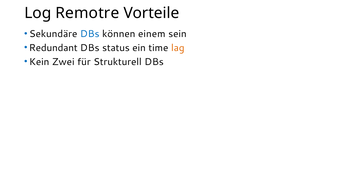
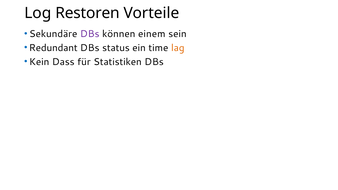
Remotre: Remotre -> Restoren
DBs at (90, 34) colour: blue -> purple
Zwei: Zwei -> Dass
Strukturell: Strukturell -> Statistiken
